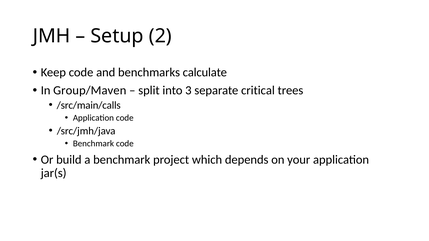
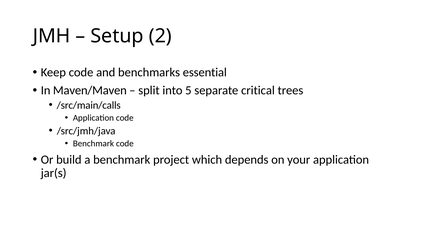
calculate: calculate -> essential
Group/Maven: Group/Maven -> Maven/Maven
3: 3 -> 5
